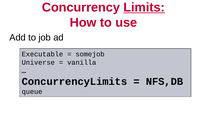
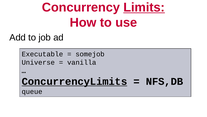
ConcurrencyLimits underline: none -> present
